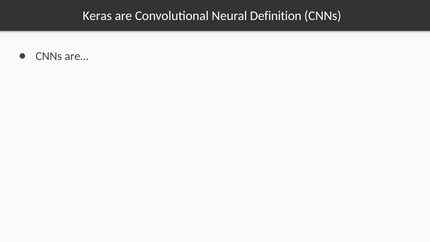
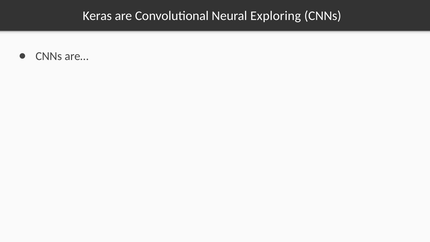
Definition: Definition -> Exploring
